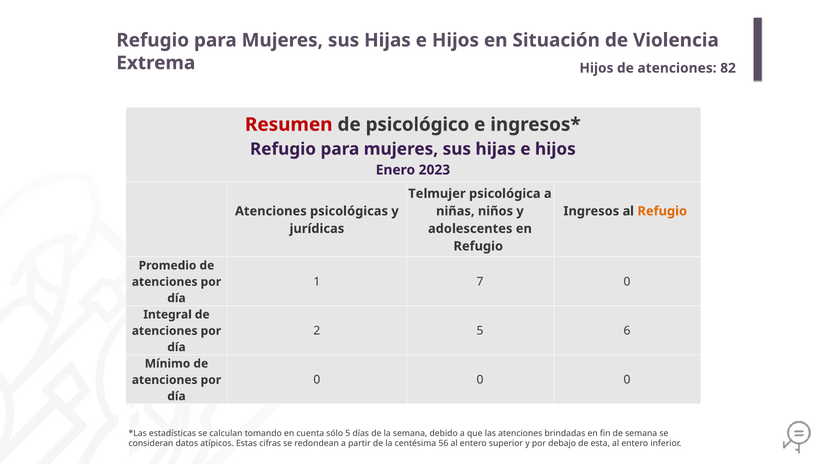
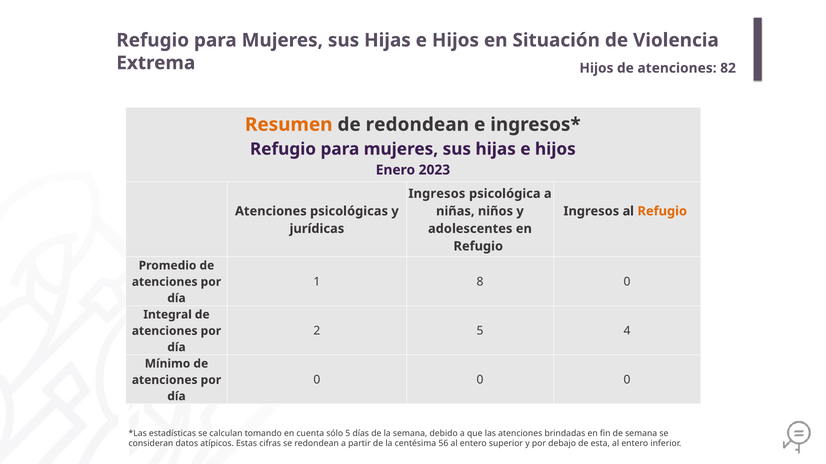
Resumen colour: red -> orange
de psicológico: psicológico -> redondean
Telmujer at (437, 194): Telmujer -> Ingresos
7: 7 -> 8
6: 6 -> 4
